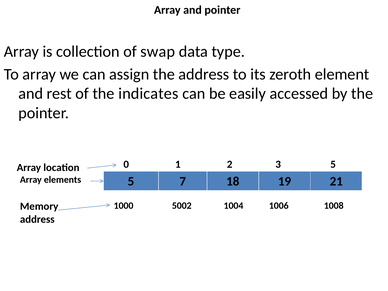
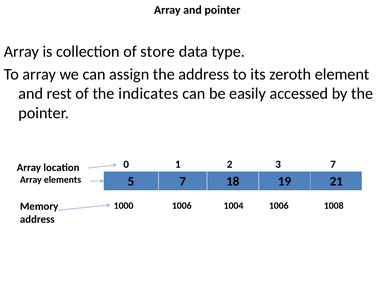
swap: swap -> store
3 5: 5 -> 7
1000 5002: 5002 -> 1006
